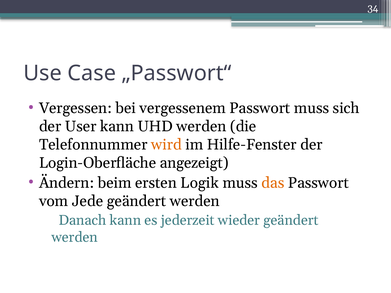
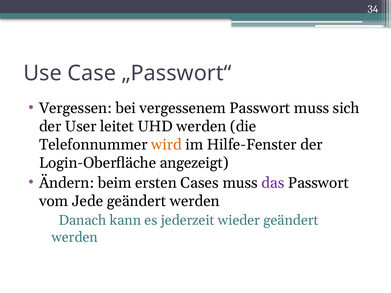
User kann: kann -> leitet
Logik: Logik -> Cases
das colour: orange -> purple
